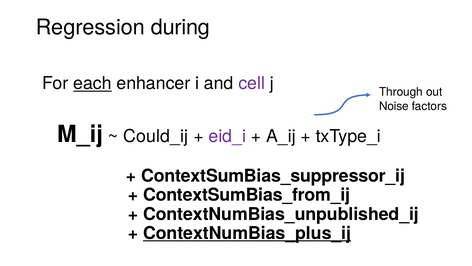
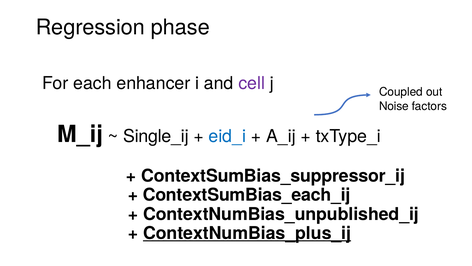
during: during -> phase
each underline: present -> none
Through: Through -> Coupled
Could_ij: Could_ij -> Single_ij
eid_i colour: purple -> blue
ContextSumBias_from_ij: ContextSumBias_from_ij -> ContextSumBias_each_ij
